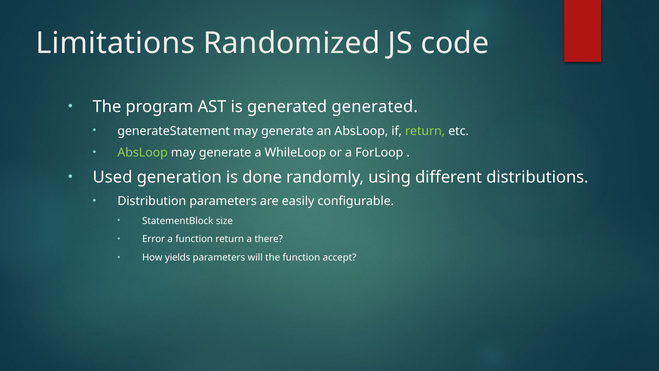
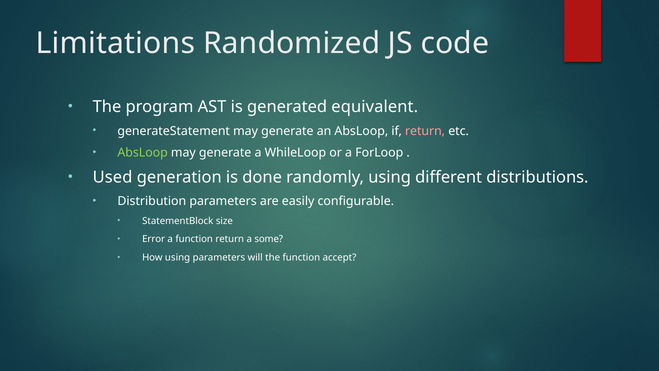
generated generated: generated -> equivalent
return at (425, 131) colour: light green -> pink
there: there -> some
How yields: yields -> using
